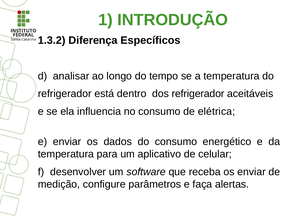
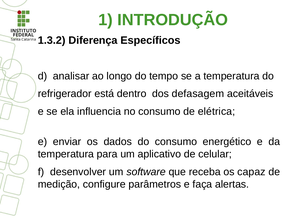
dos refrigerador: refrigerador -> defasagem
os enviar: enviar -> capaz
